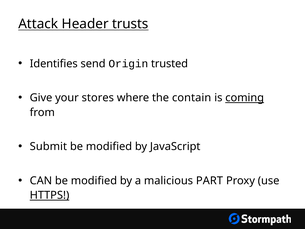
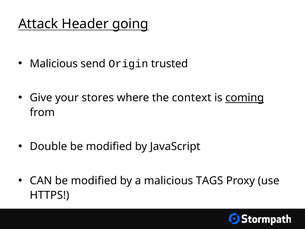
trusts: trusts -> going
Identifies at (54, 64): Identifies -> Malicious
contain: contain -> context
Submit: Submit -> Double
PART: PART -> TAGS
HTTPS underline: present -> none
